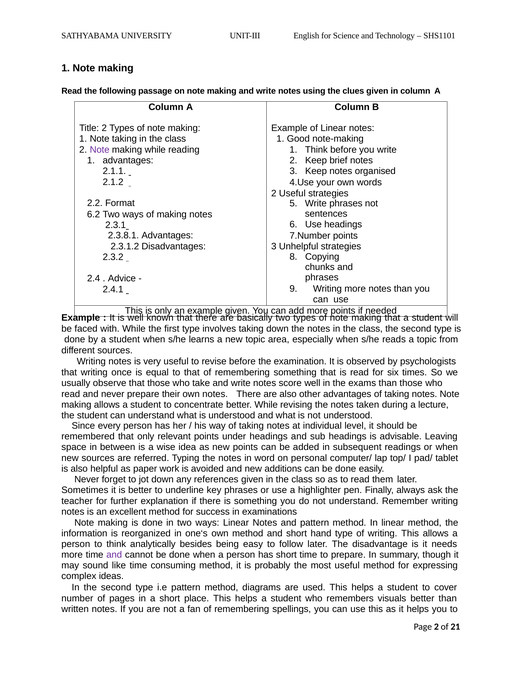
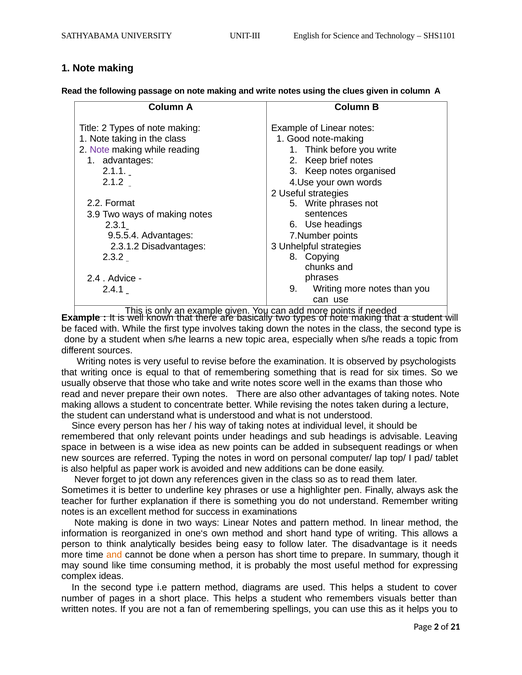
6.2: 6.2 -> 3.9
2.3.8.1: 2.3.8.1 -> 9.5.5.4
and at (114, 555) colour: purple -> orange
